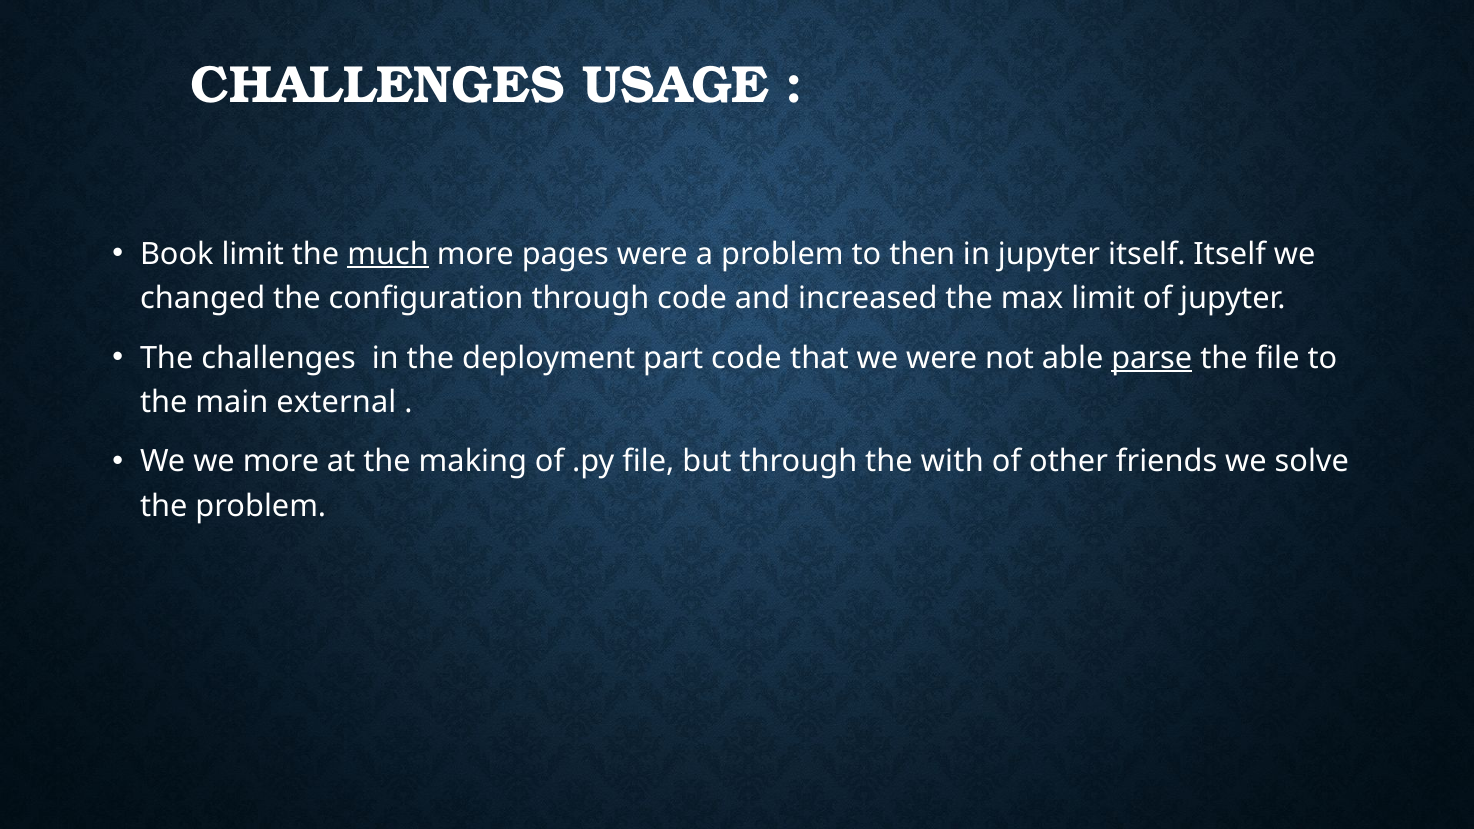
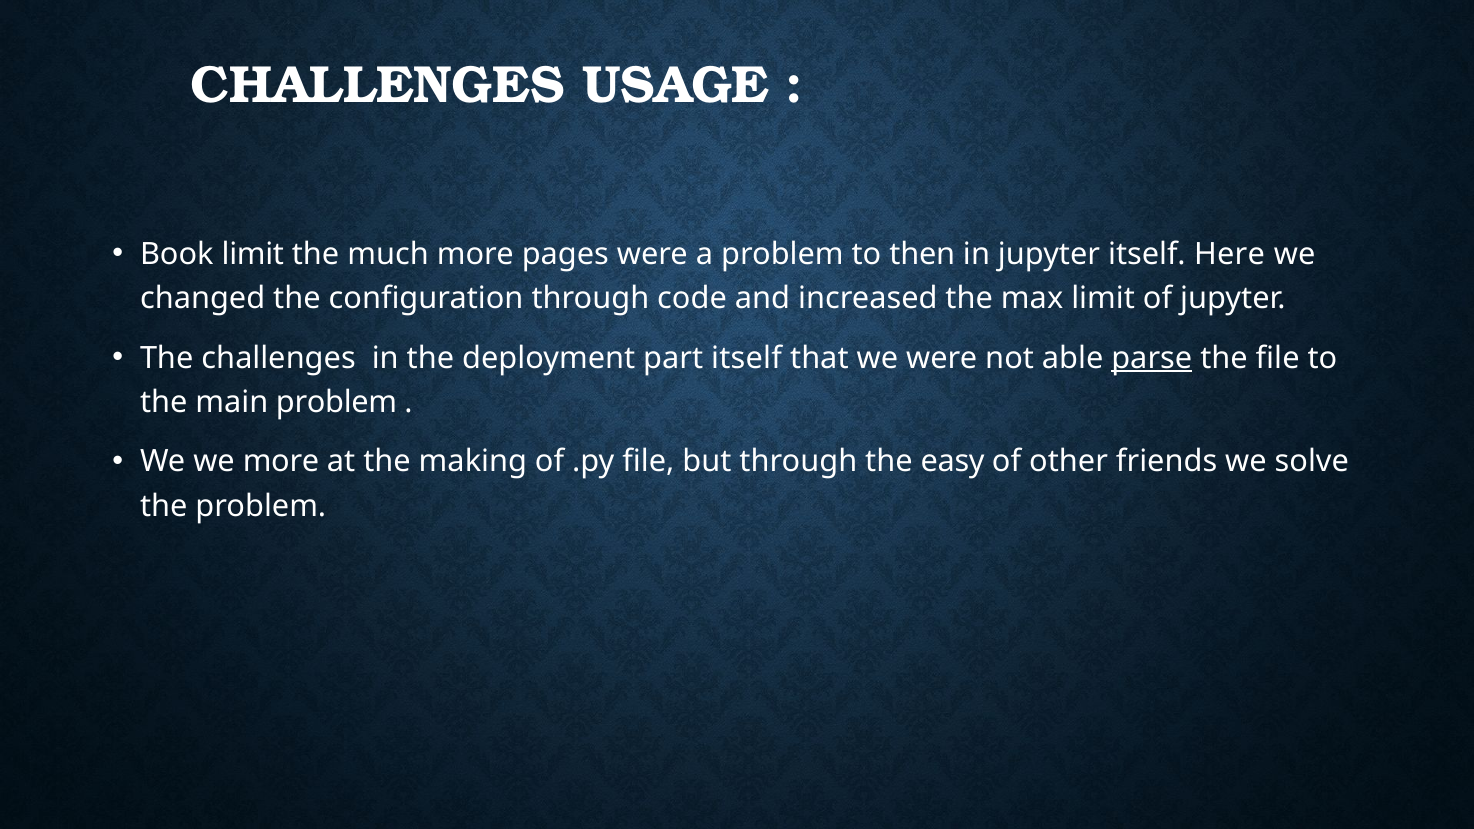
much underline: present -> none
itself Itself: Itself -> Here
part code: code -> itself
main external: external -> problem
with: with -> easy
